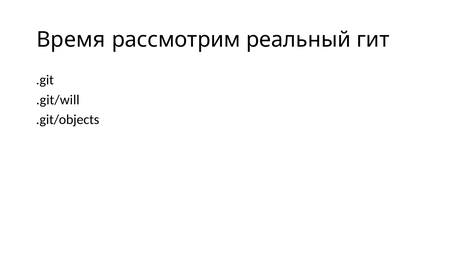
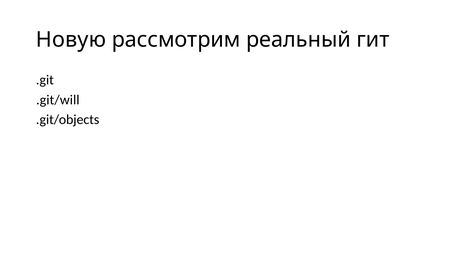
Время: Время -> Новую
